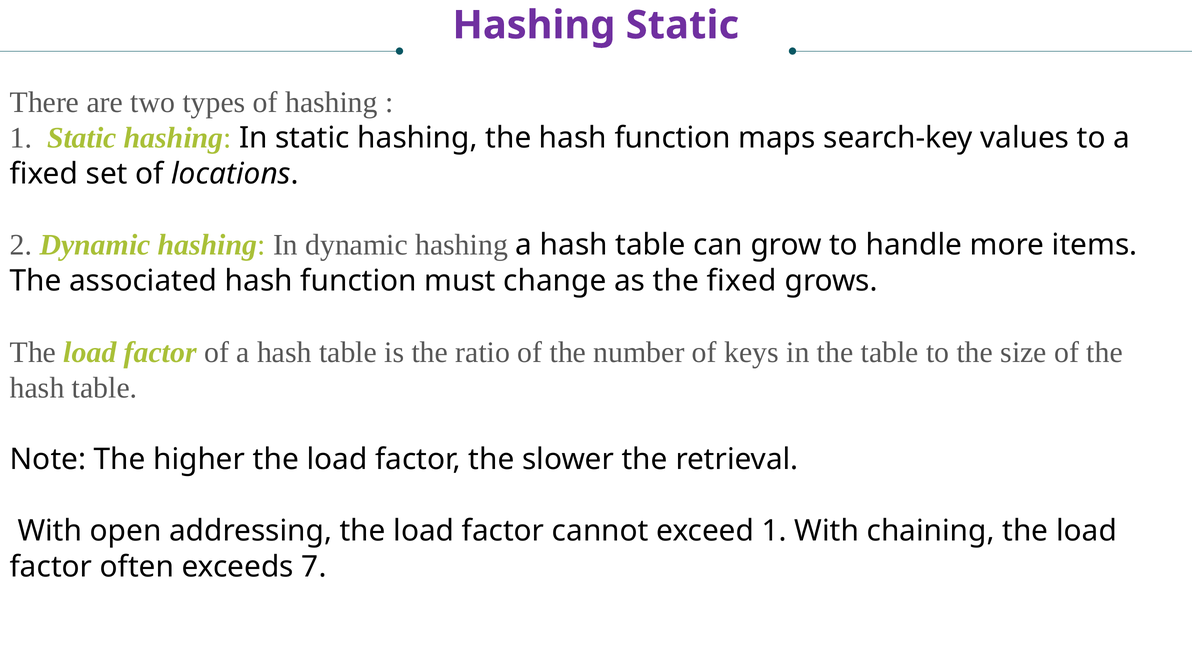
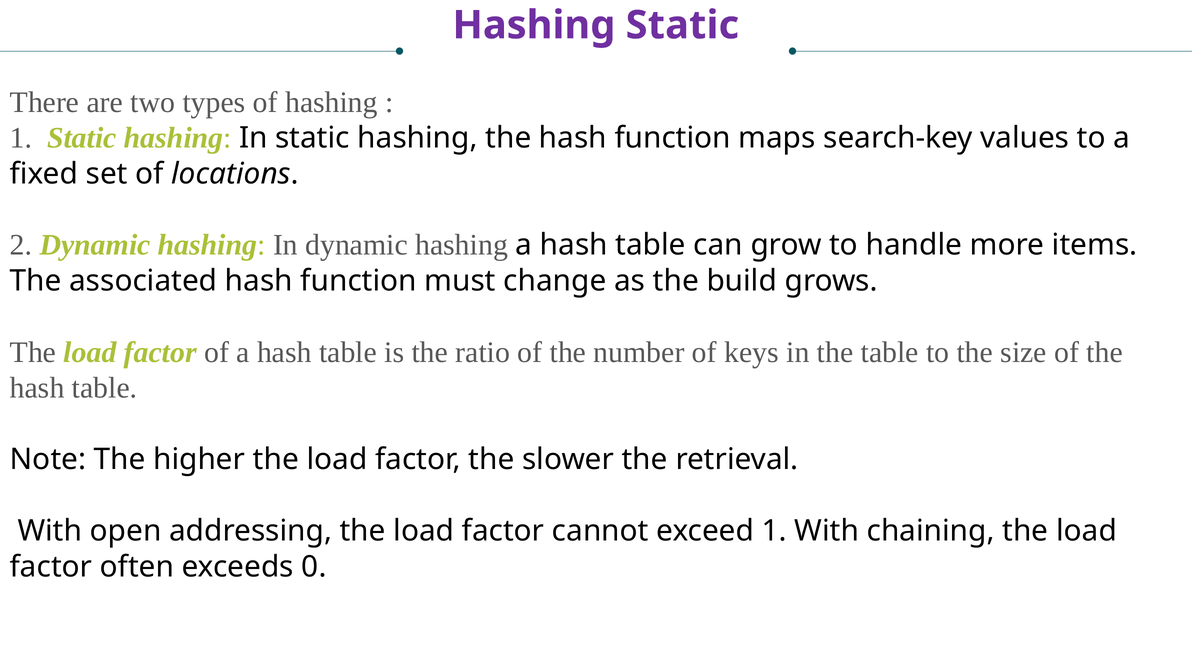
the fixed: fixed -> build
7: 7 -> 0
